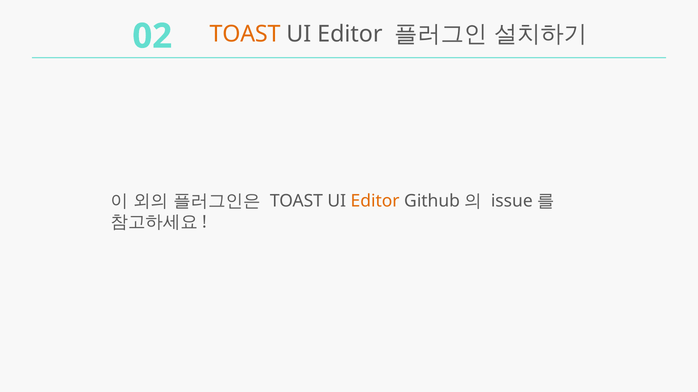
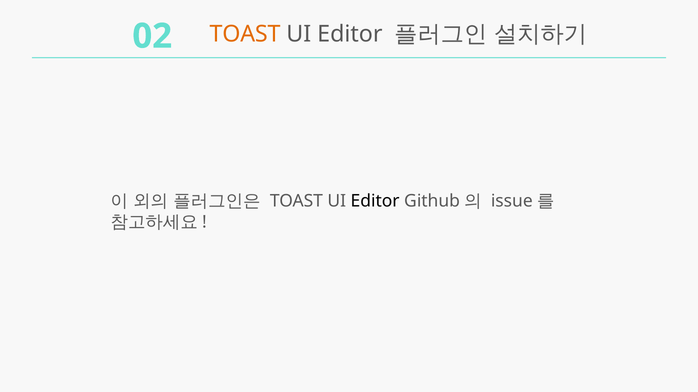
Editor at (375, 201) colour: orange -> black
